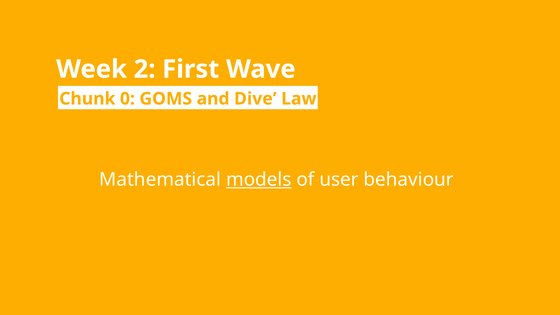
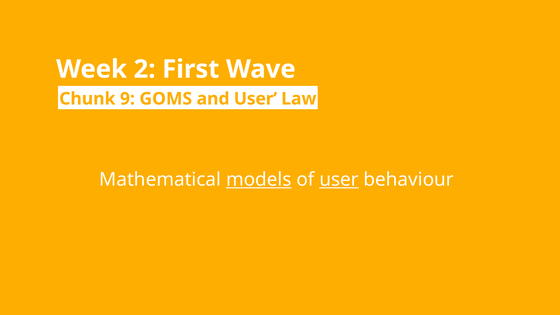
0: 0 -> 9
and Dive: Dive -> User
user at (339, 180) underline: none -> present
